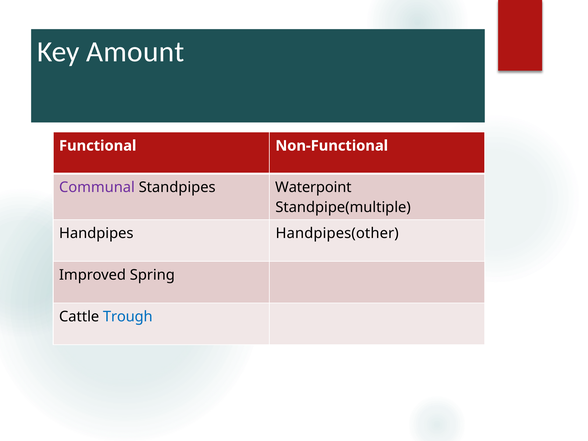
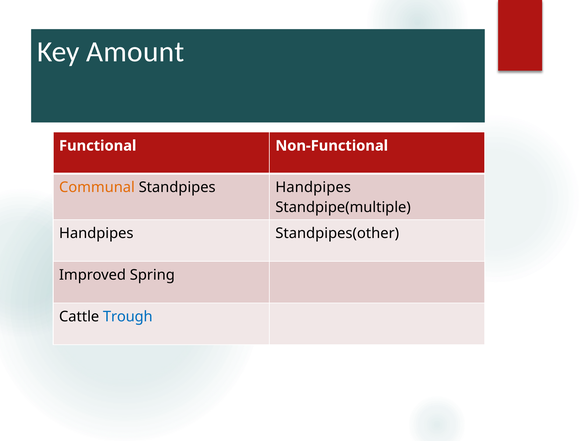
Communal colour: purple -> orange
Standpipes Waterpoint: Waterpoint -> Handpipes
Handpipes(other: Handpipes(other -> Standpipes(other
